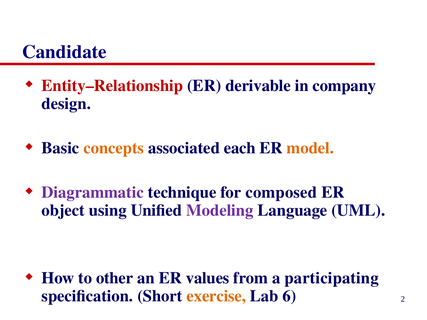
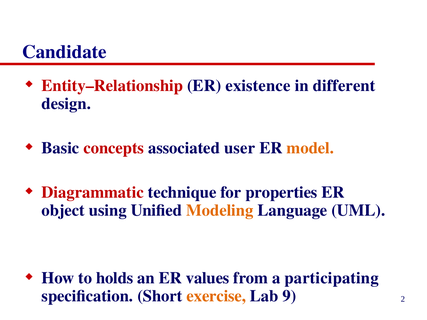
derivable: derivable -> existence
company: company -> different
concepts colour: orange -> red
each: each -> user
Diagrammatic colour: purple -> red
composed: composed -> properties
Modeling colour: purple -> orange
other: other -> holds
6: 6 -> 9
